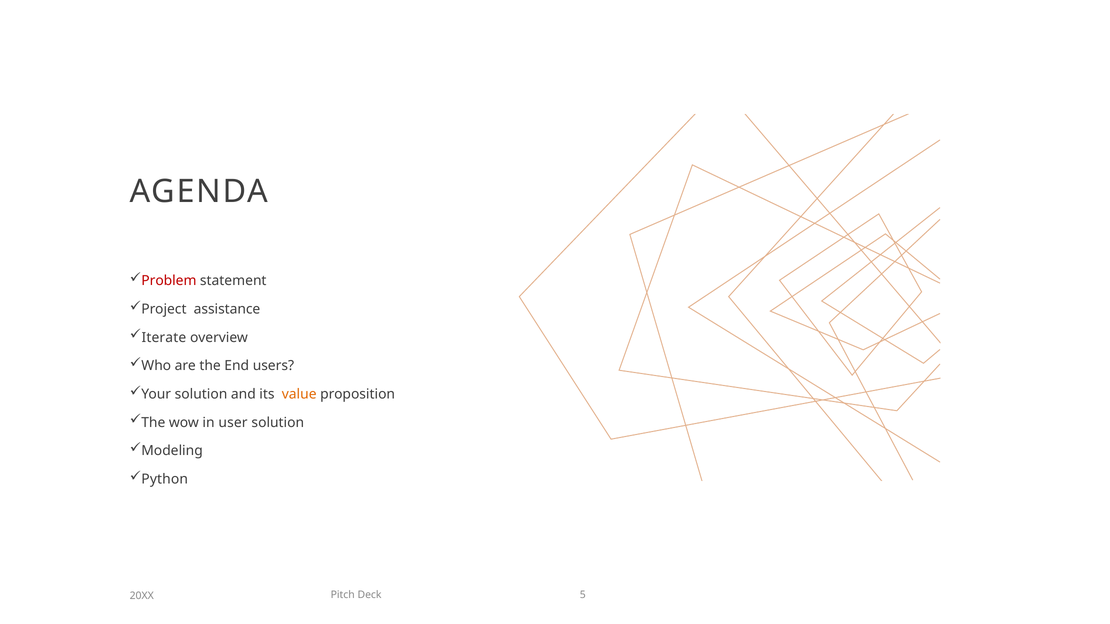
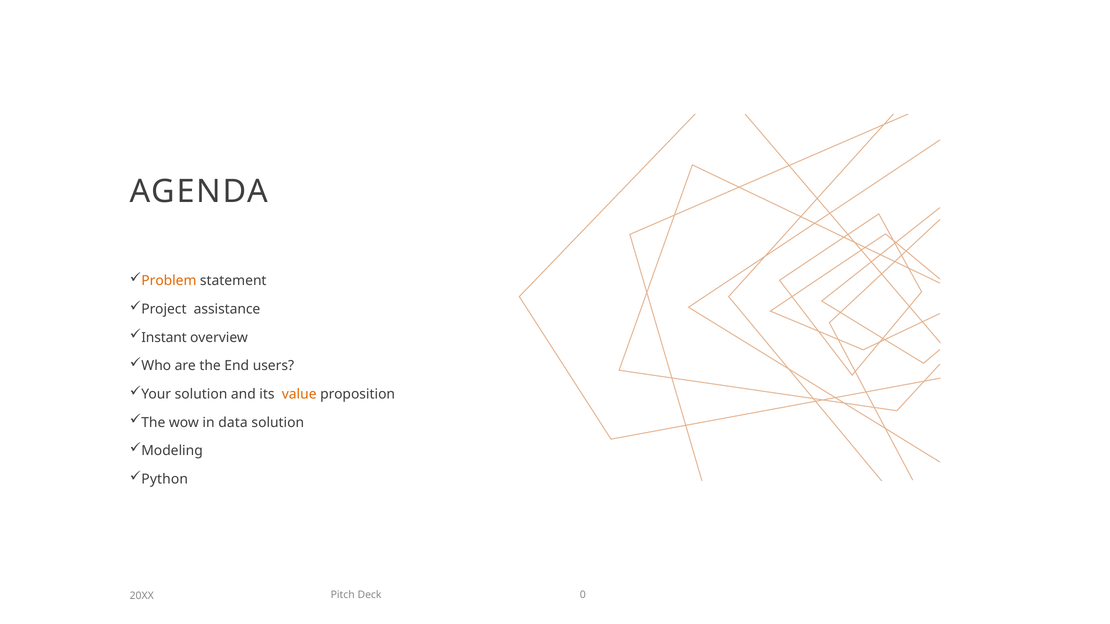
Problem colour: red -> orange
Iterate: Iterate -> Instant
user: user -> data
5: 5 -> 0
